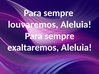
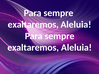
louvaremos at (33, 25): louvaremos -> exaltaremos
